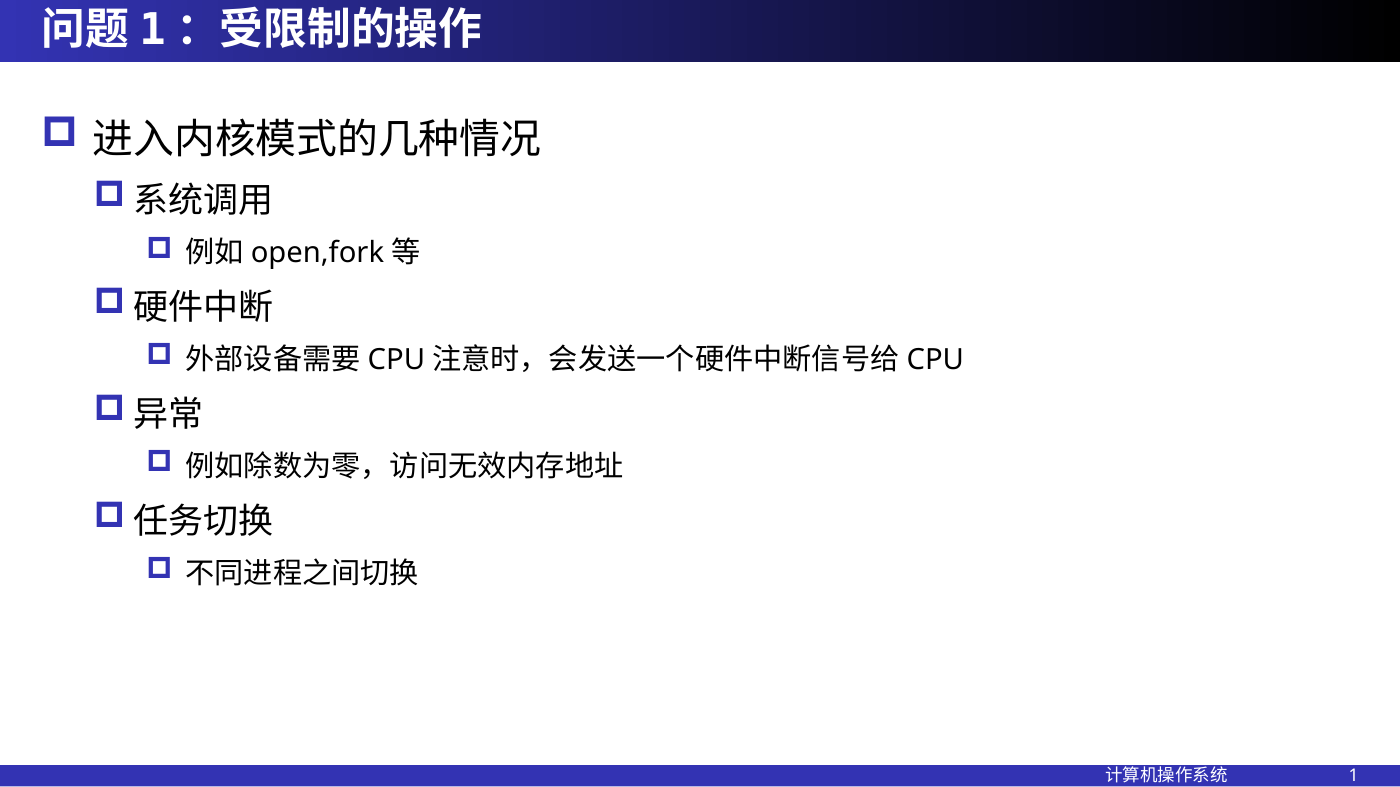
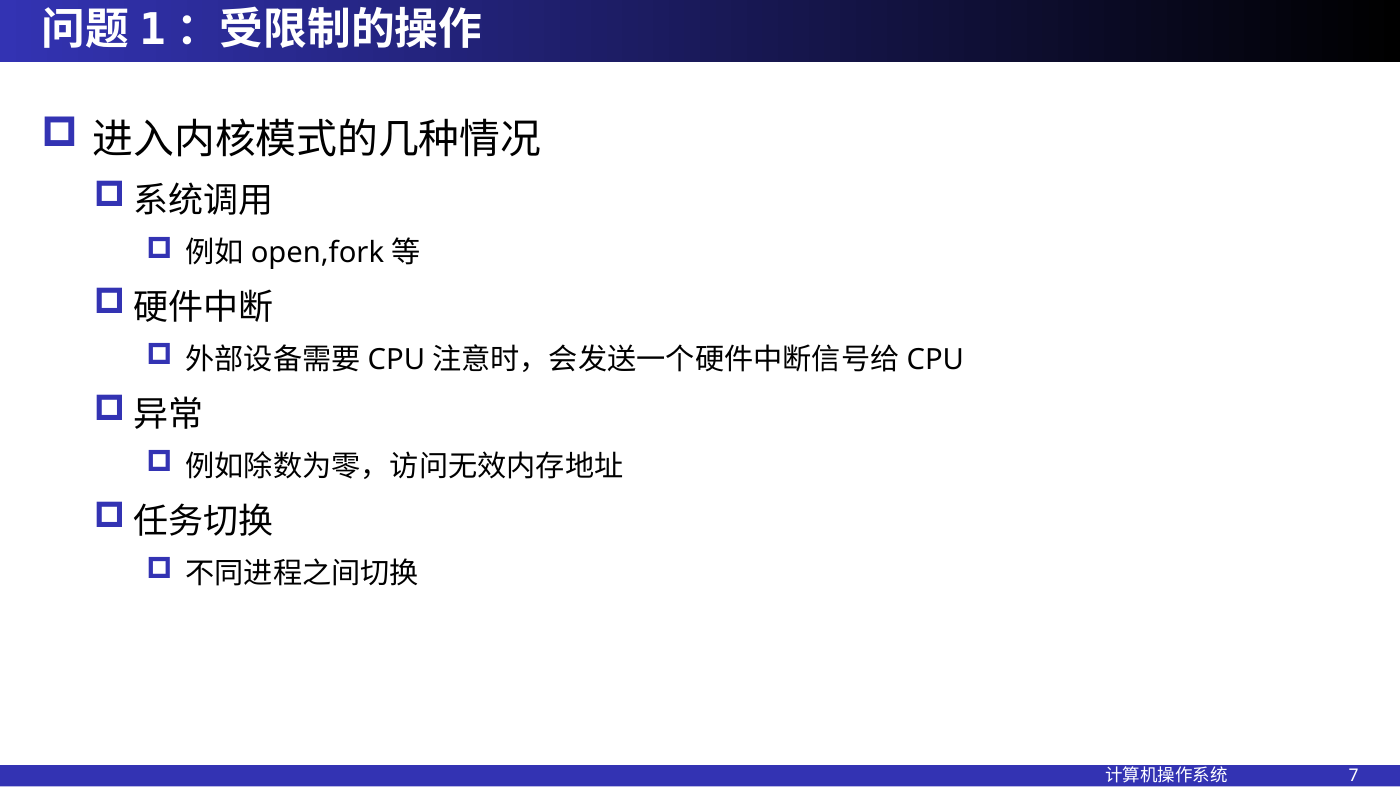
1: 1 -> 7
